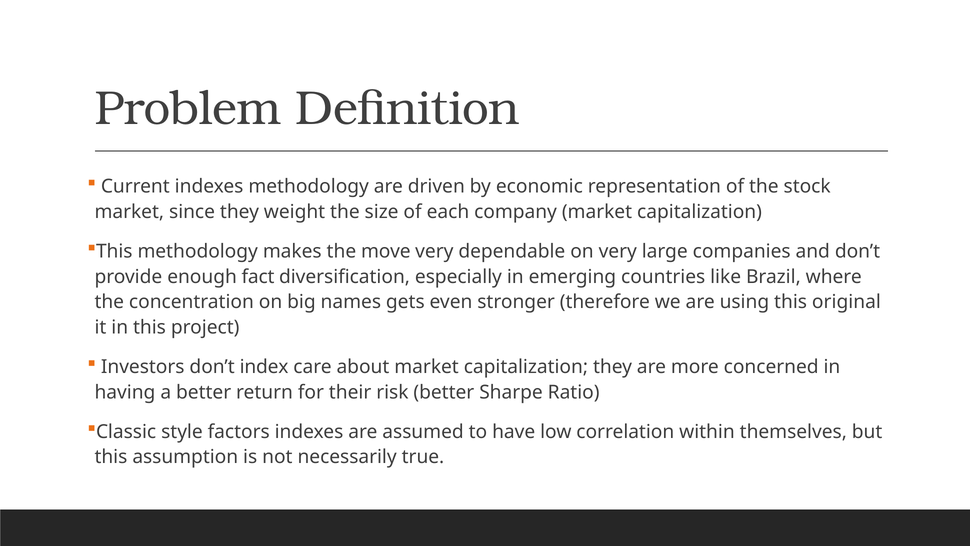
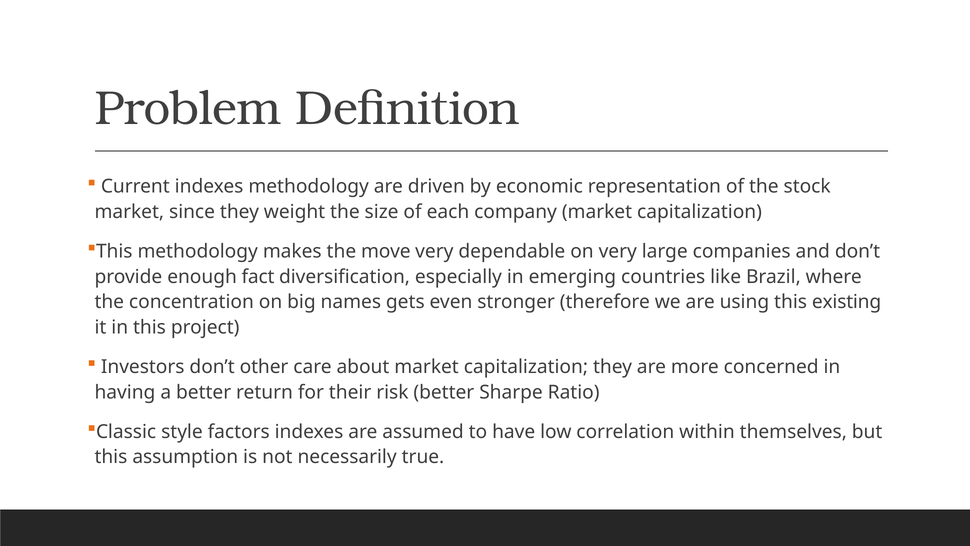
original: original -> existing
index: index -> other
